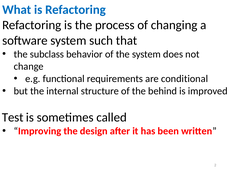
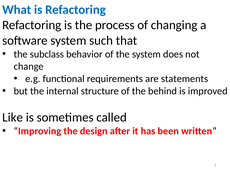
conditional: conditional -> statements
Test: Test -> Like
